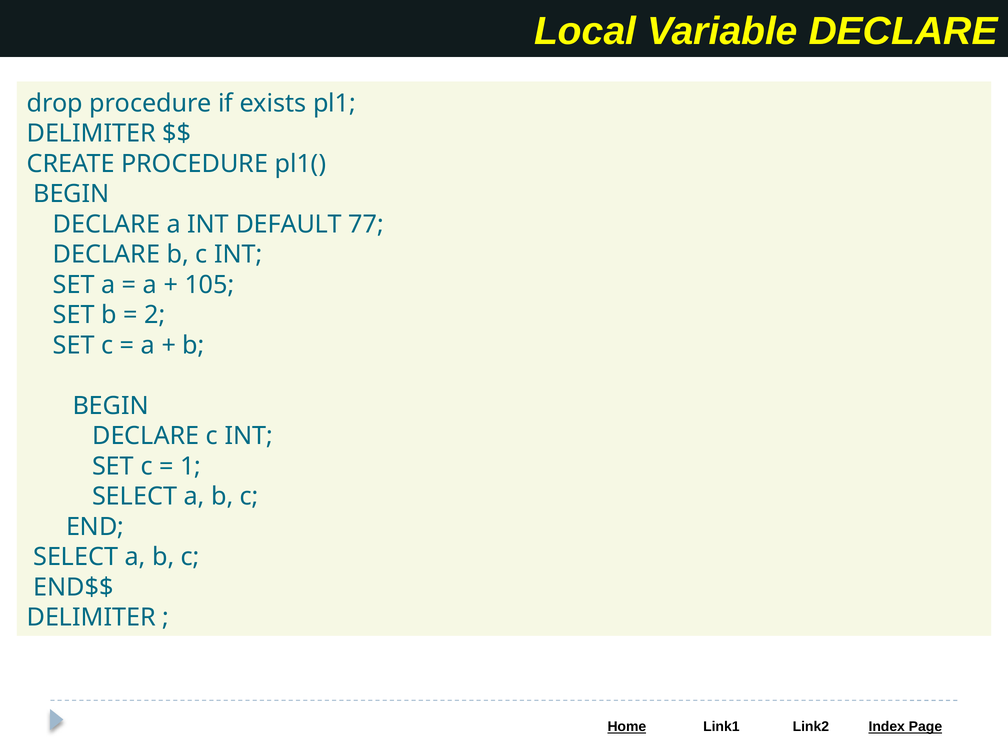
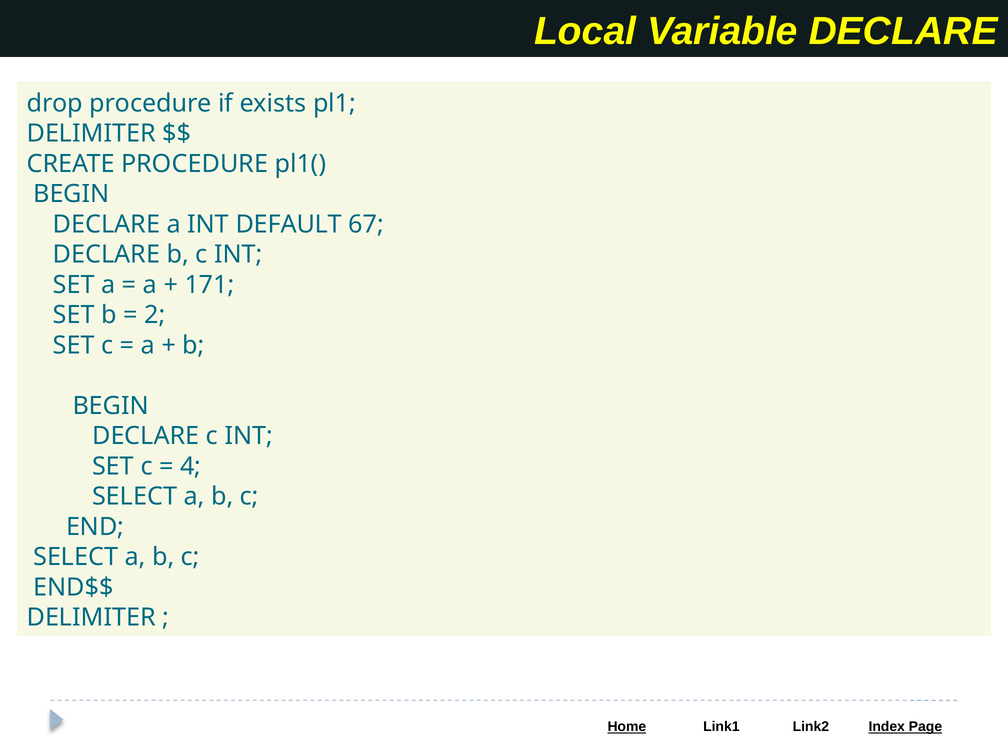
77: 77 -> 67
105: 105 -> 171
1: 1 -> 4
